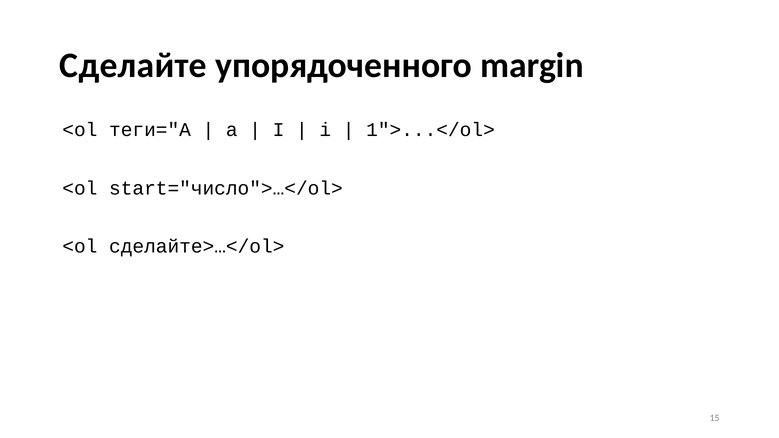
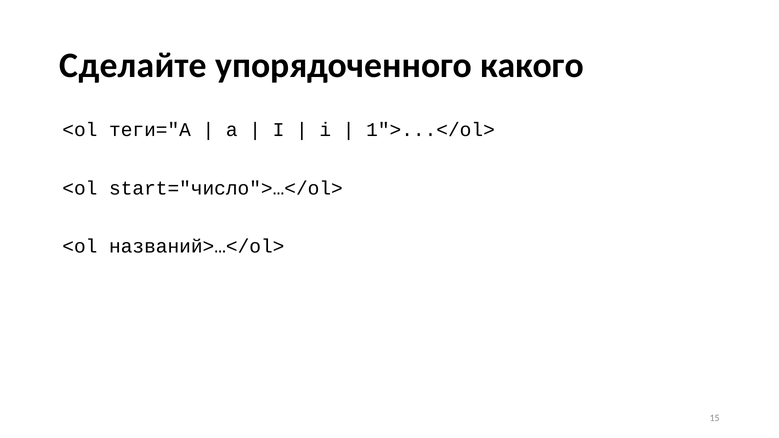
margin: margin -> какого
сделайте>…</ol>: сделайте>…</ol> -> названий>…</ol>
